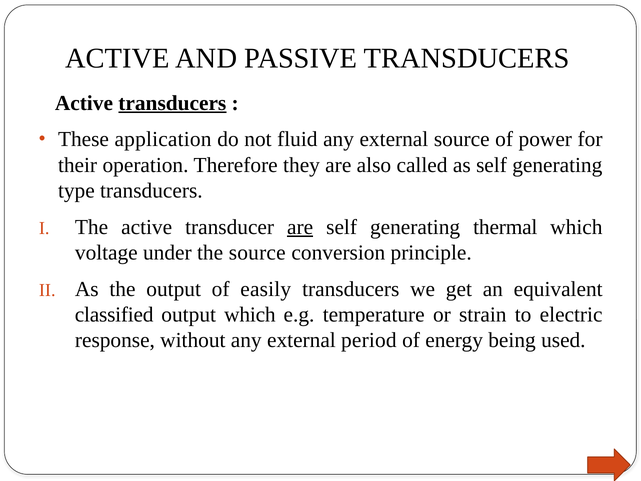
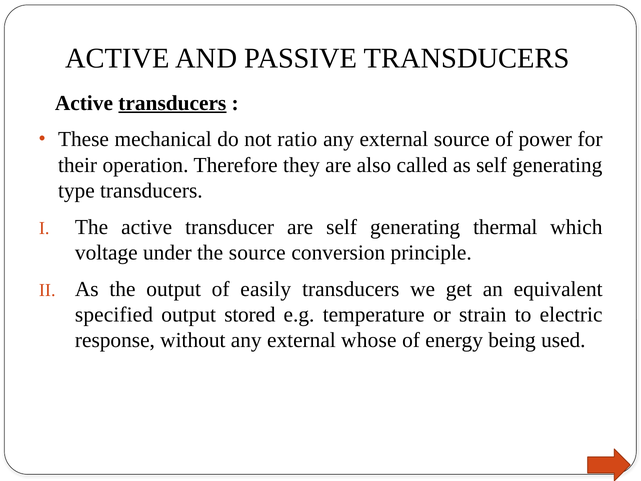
application: application -> mechanical
fluid: fluid -> ratio
are at (300, 227) underline: present -> none
classified: classified -> specified
output which: which -> stored
period: period -> whose
